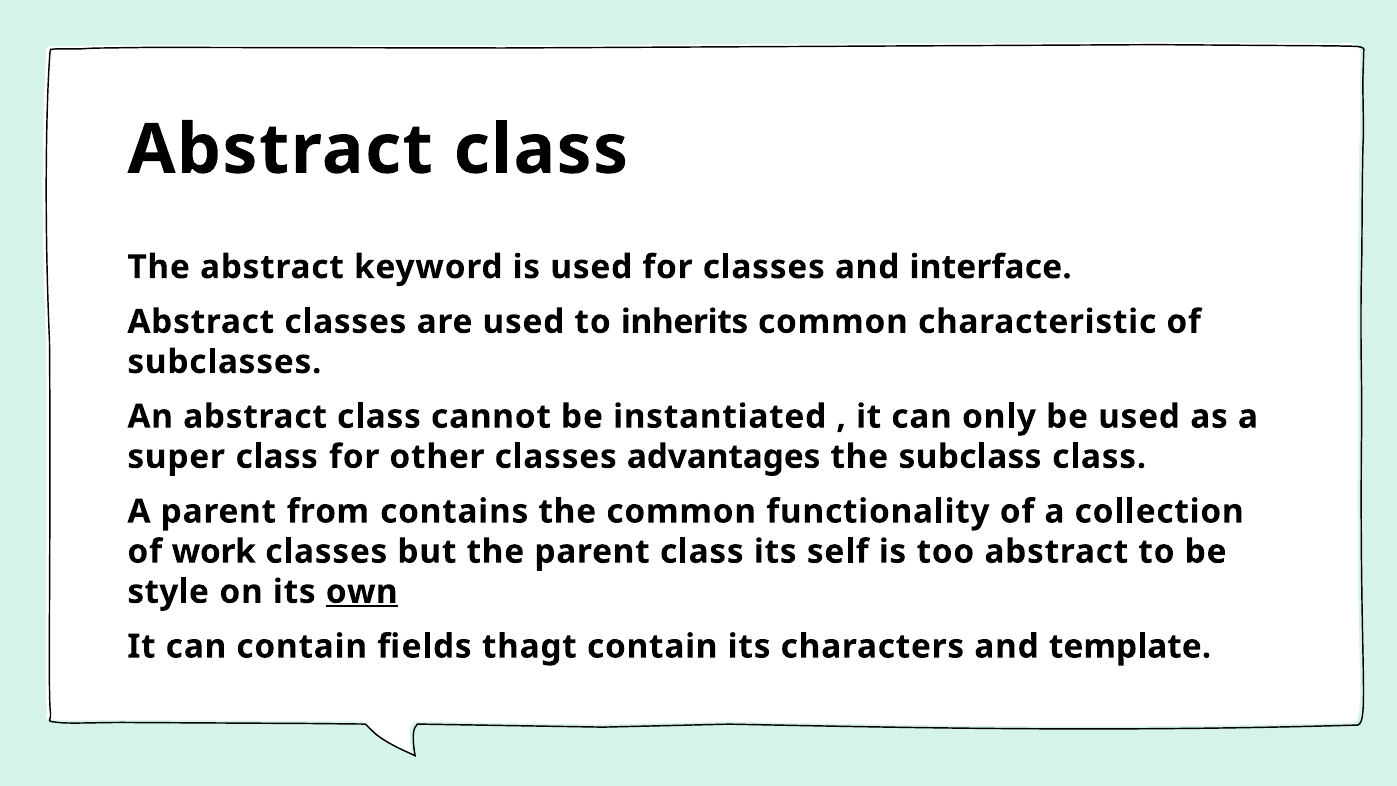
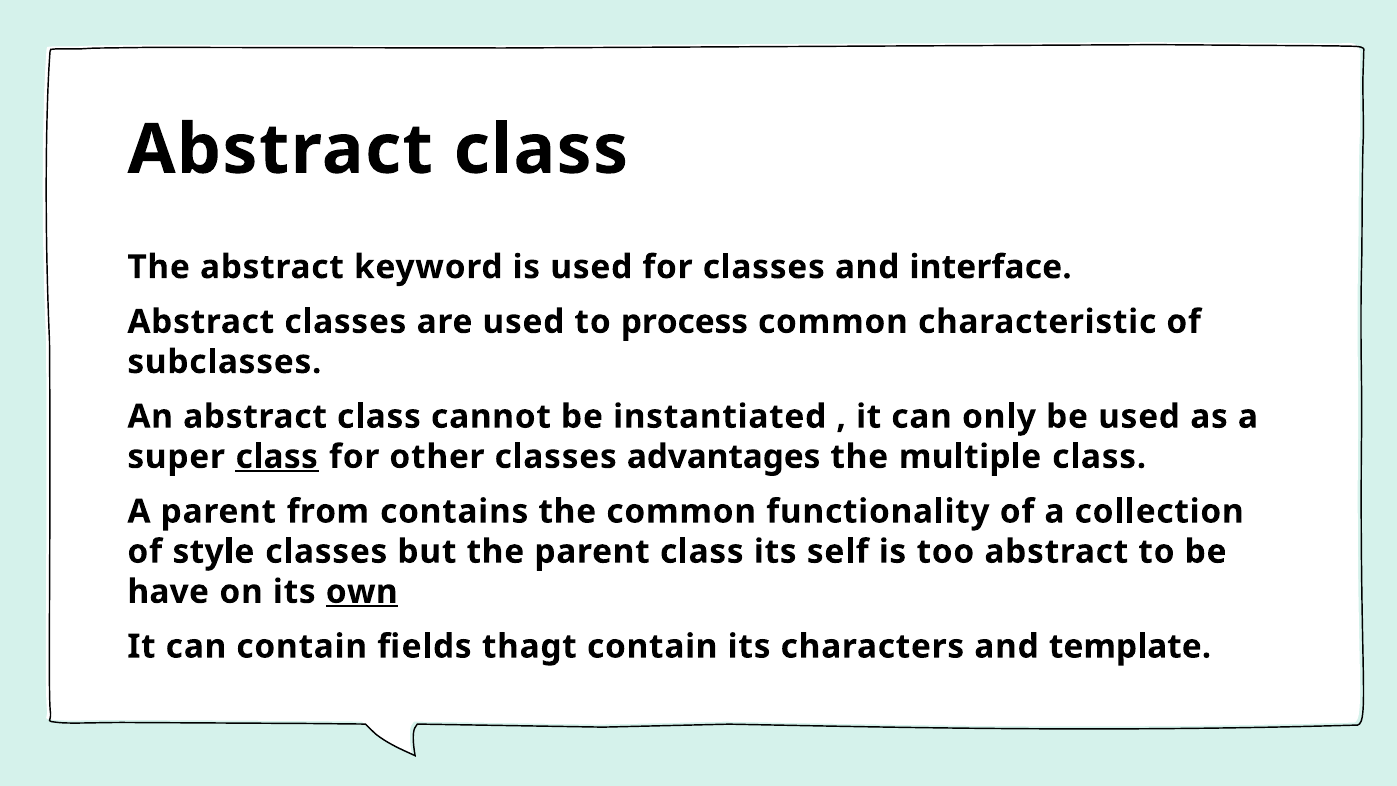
inherits: inherits -> process
class at (277, 457) underline: none -> present
subclass: subclass -> multiple
work: work -> style
style: style -> have
